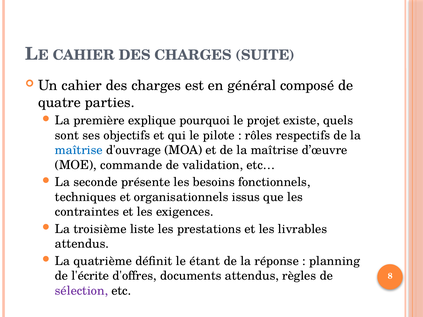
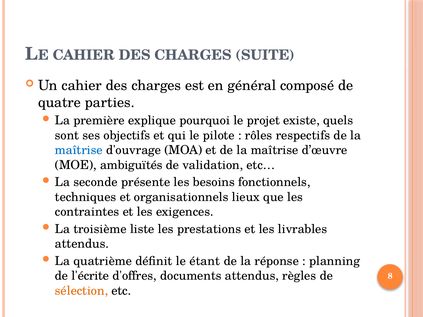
commande: commande -> ambiguïtés
issus: issus -> lieux
sélection colour: purple -> orange
